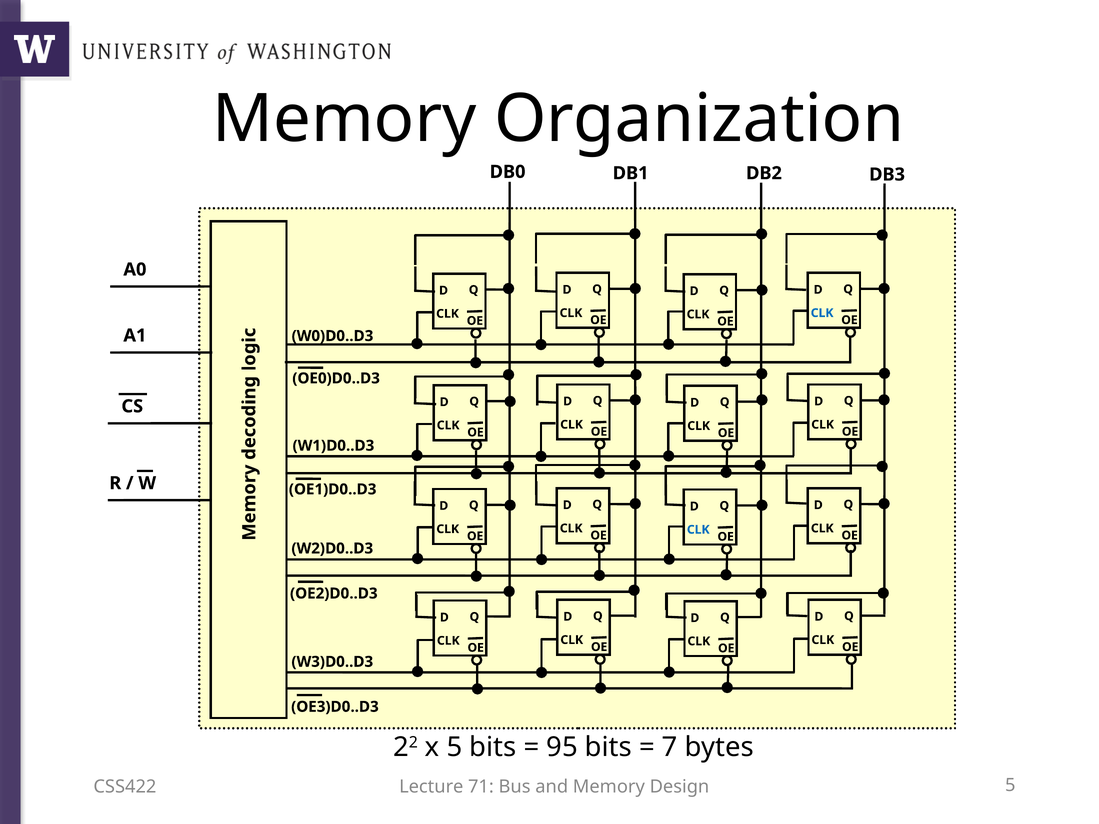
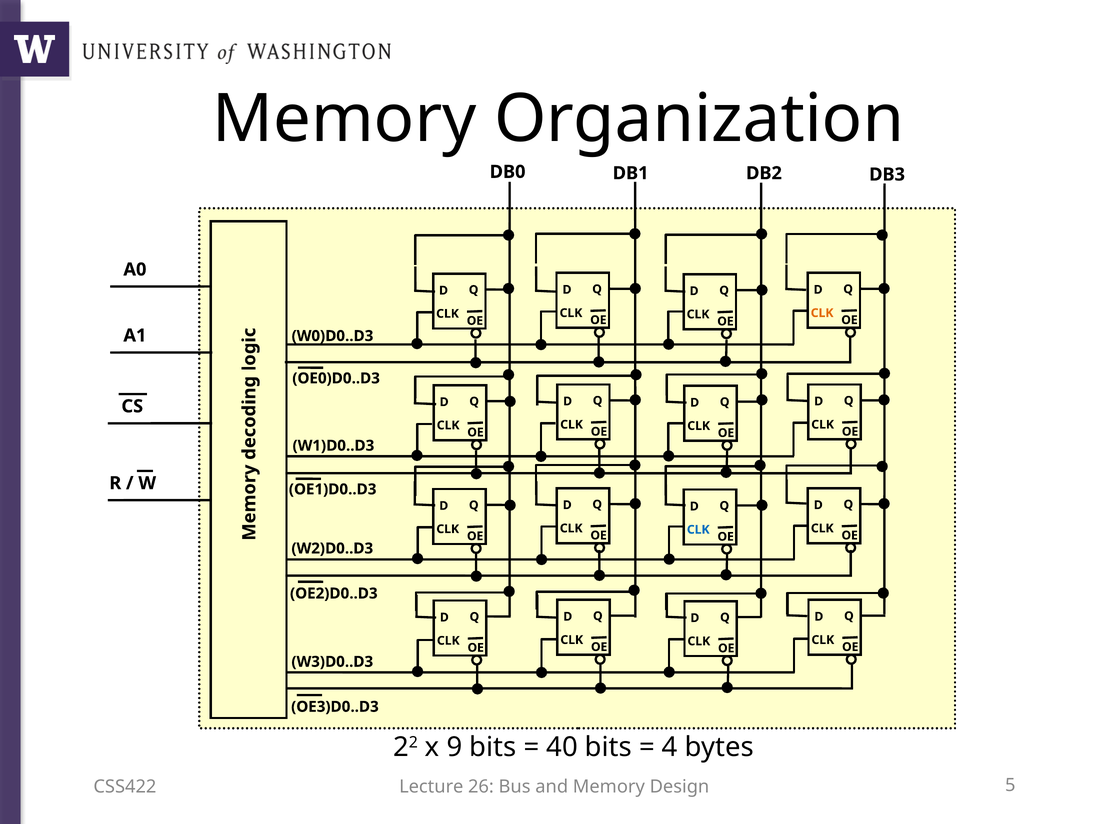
CLK at (822, 313) colour: blue -> orange
x 5: 5 -> 9
95: 95 -> 40
7: 7 -> 4
71: 71 -> 26
